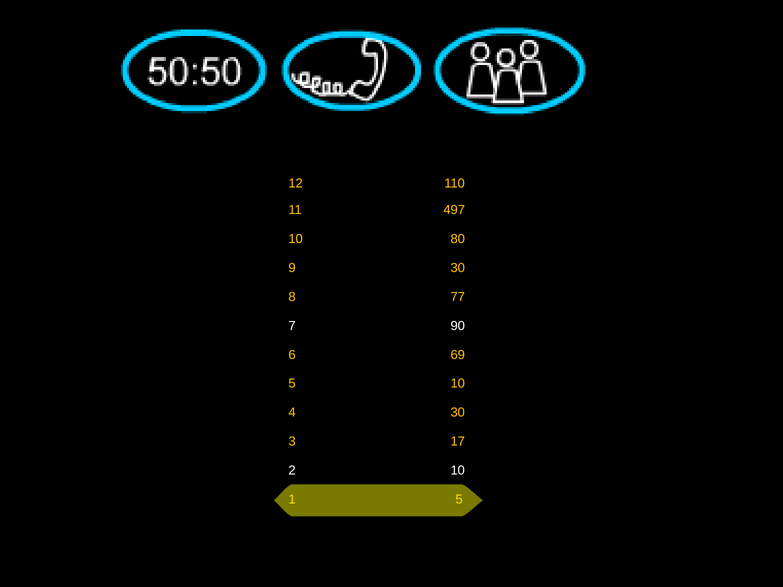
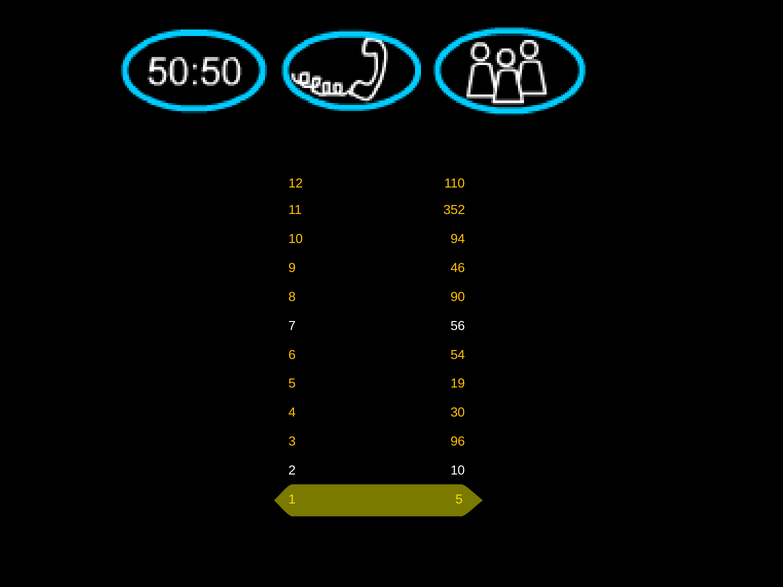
497: 497 -> 352
80: 80 -> 94
9 30: 30 -> 46
77: 77 -> 90
90: 90 -> 56
69: 69 -> 54
5 10: 10 -> 19
17: 17 -> 96
